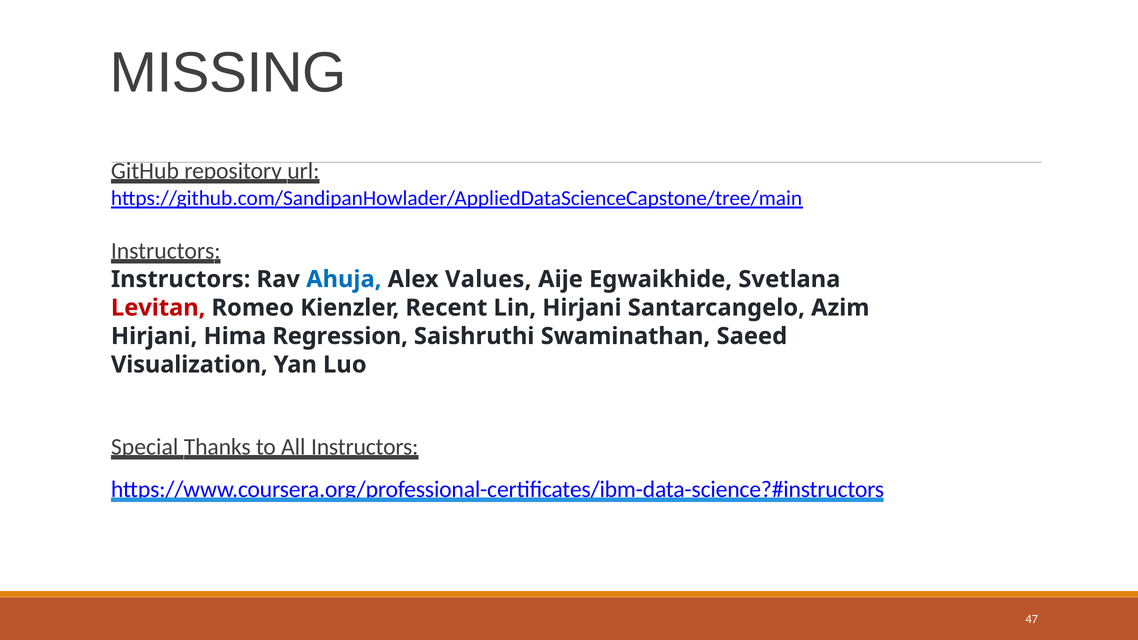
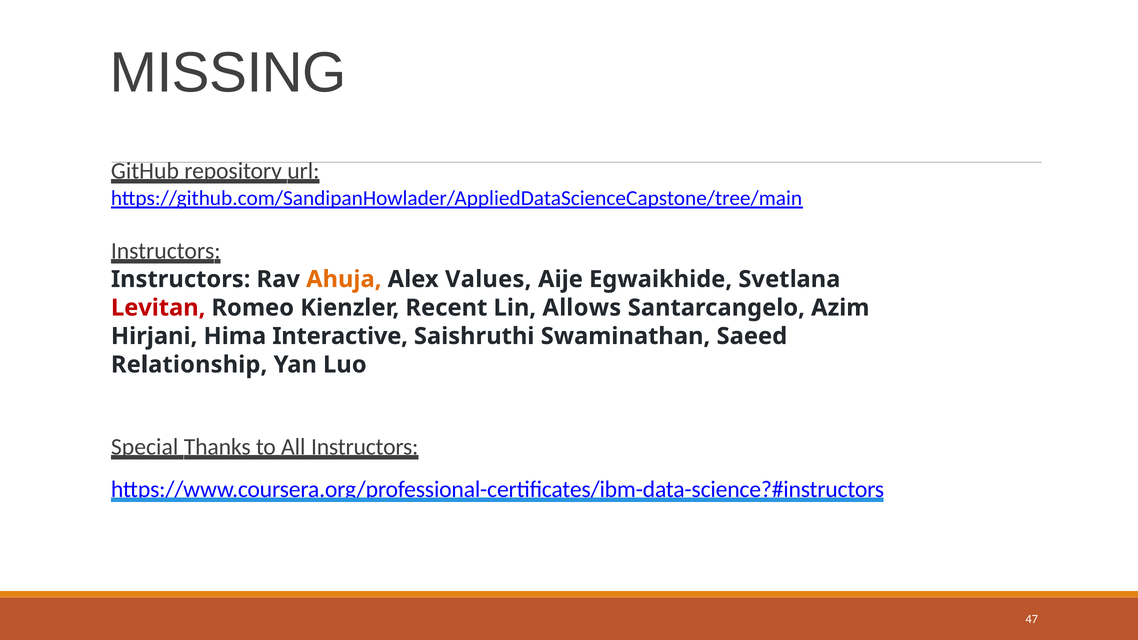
Ahuja colour: blue -> orange
Lin Hirjani: Hirjani -> Allows
Regression: Regression -> Interactive
Visualization: Visualization -> Relationship
